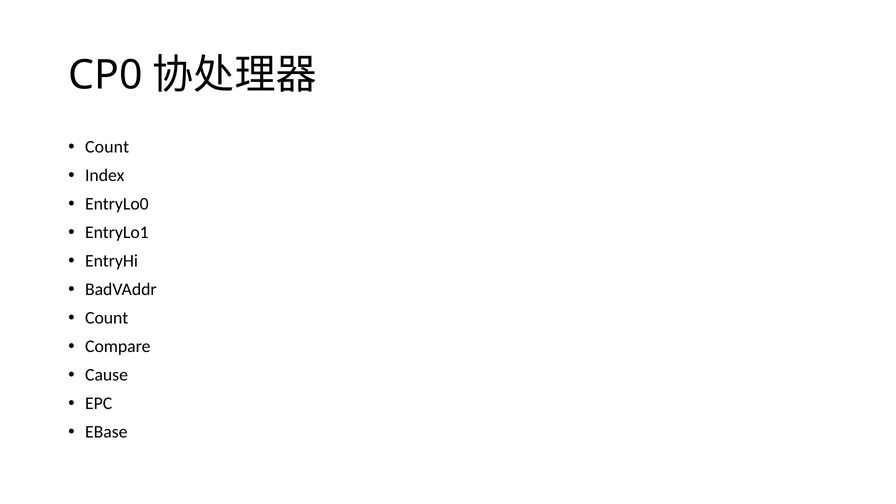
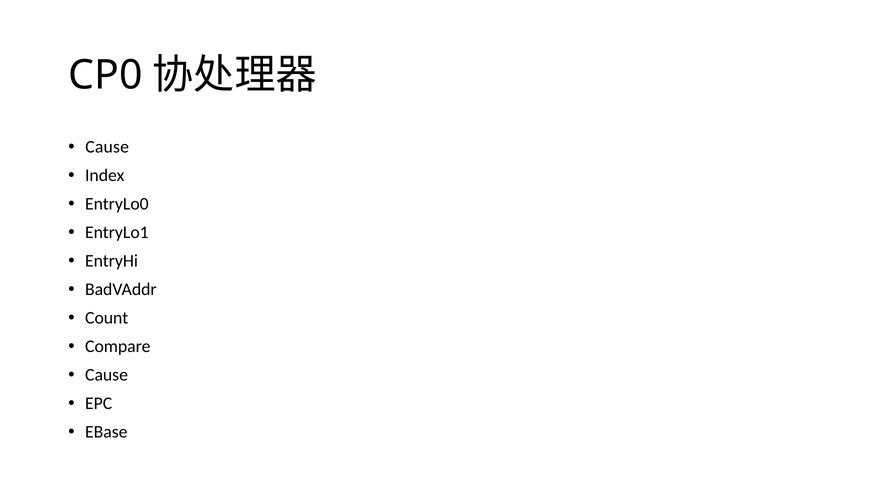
Count at (107, 147): Count -> Cause
